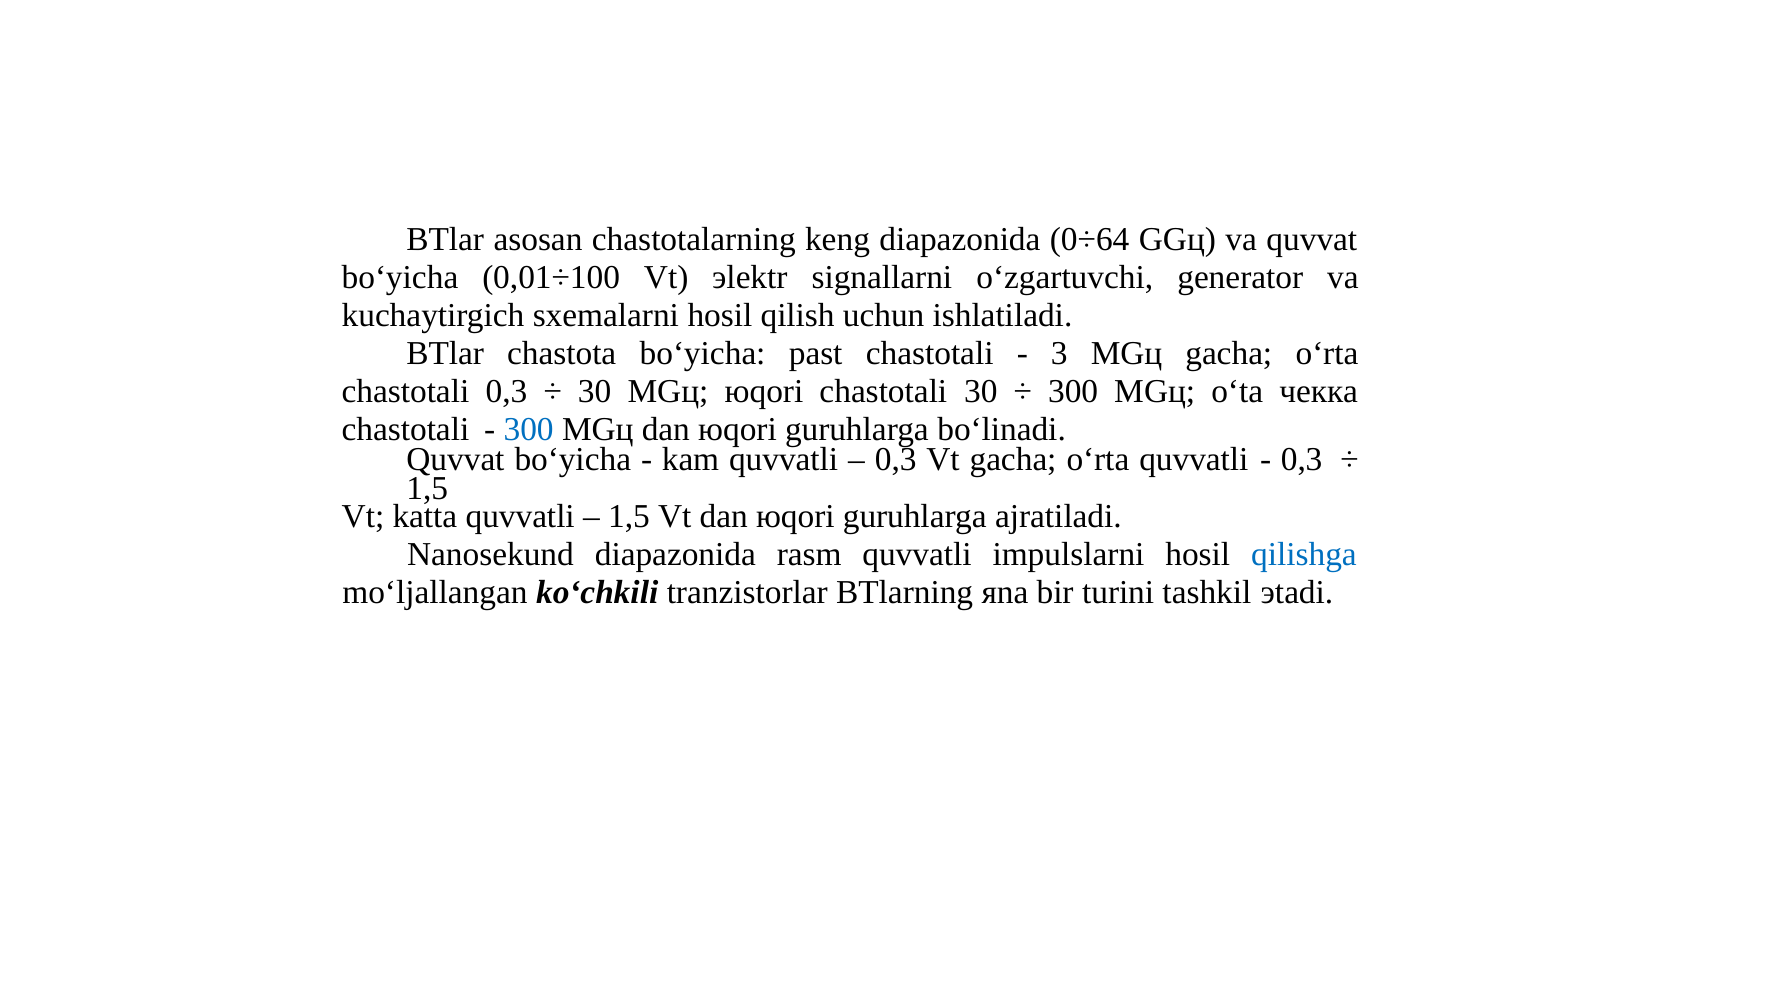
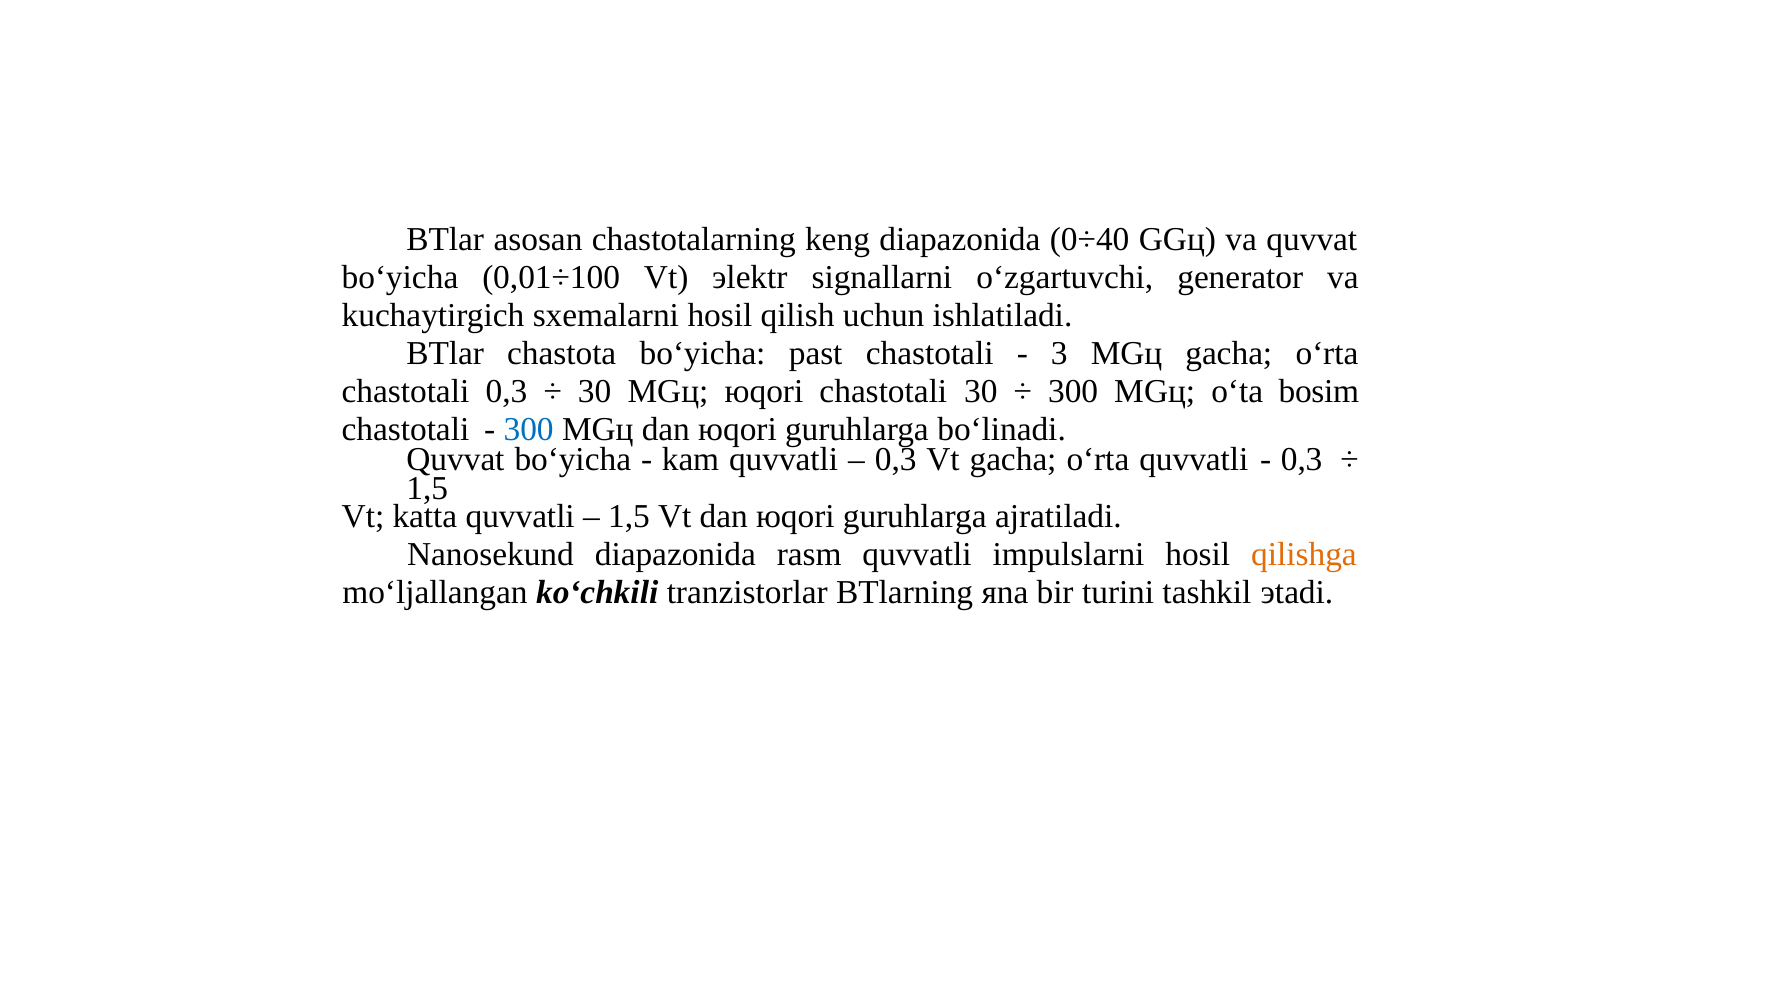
0÷64: 0÷64 -> 0÷40
чекка: чекка -> bosim
qilishga colour: blue -> orange
